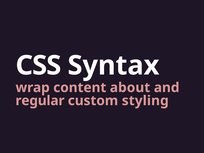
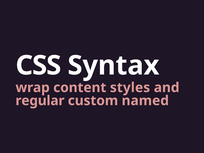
about: about -> styles
styling: styling -> named
